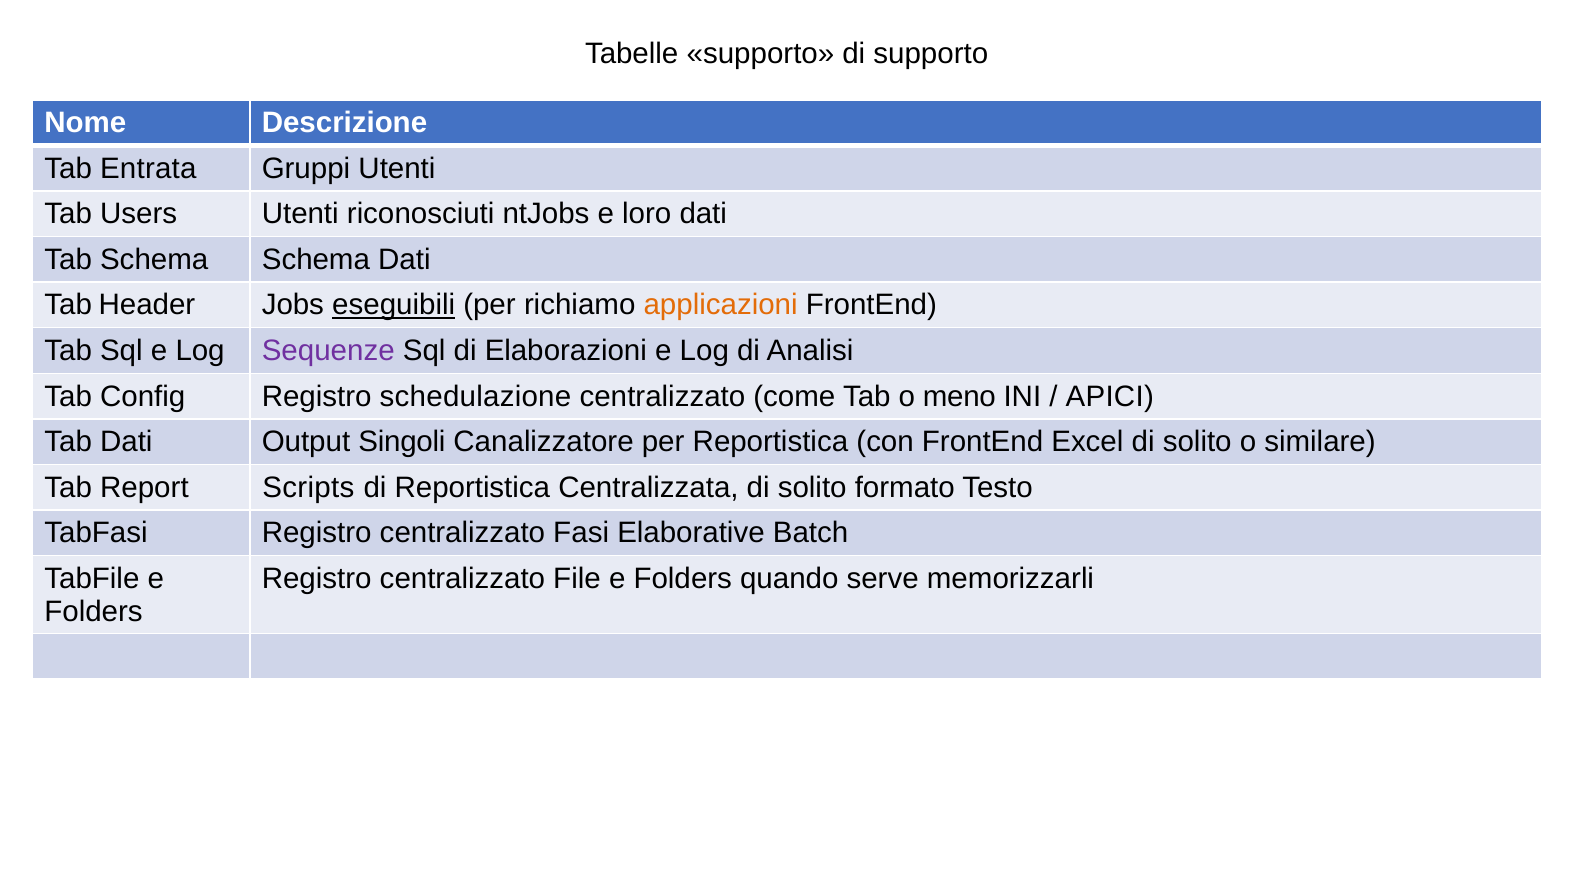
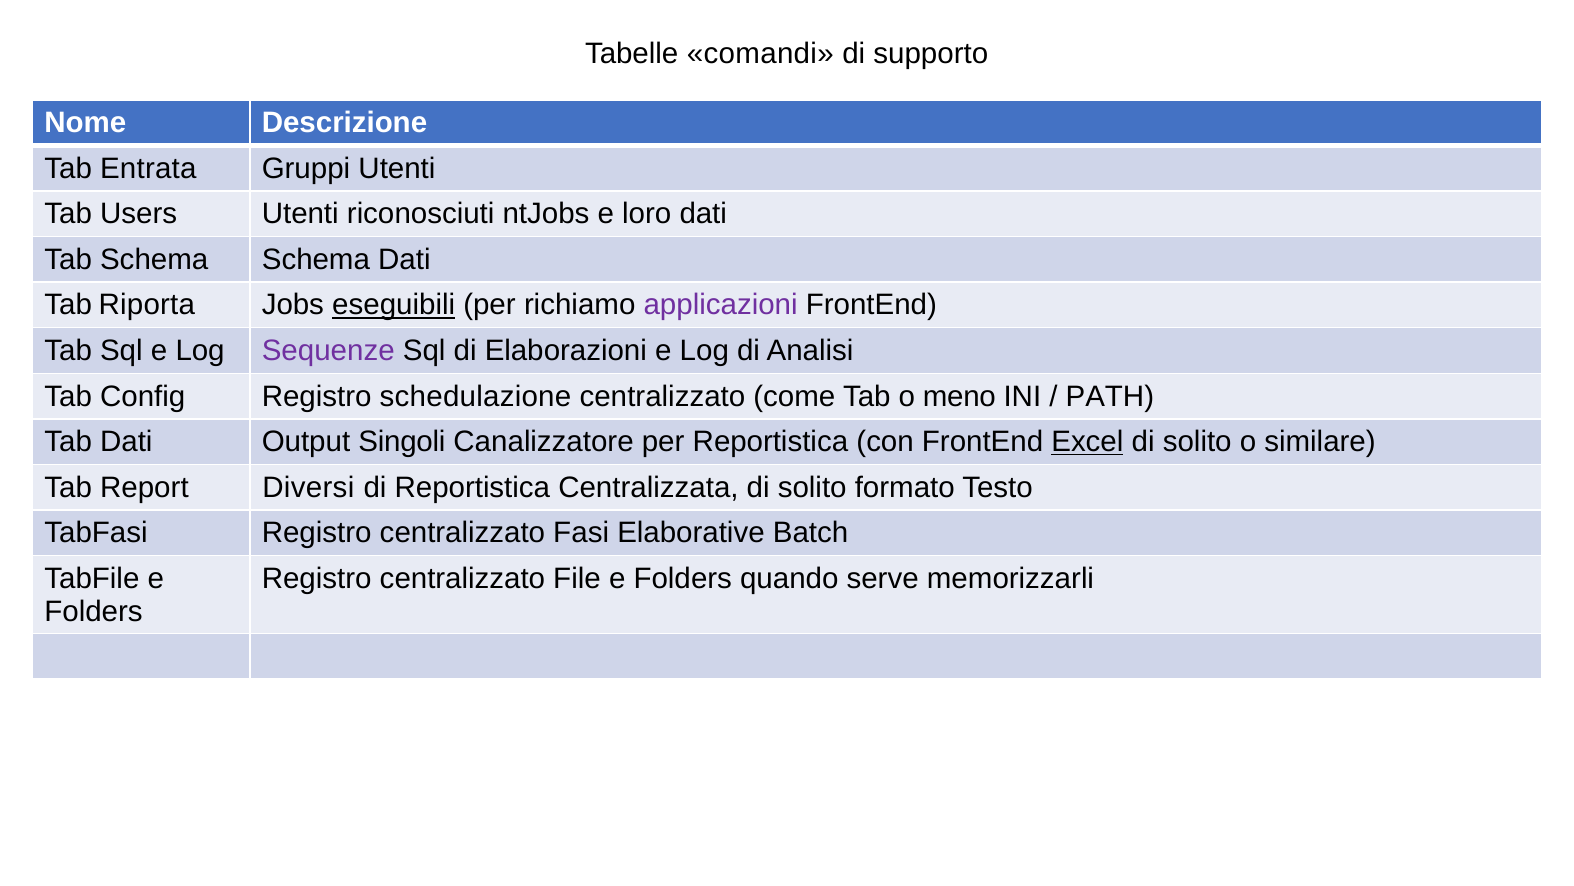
Tabelle supporto: supporto -> comandi
Header: Header -> Riporta
applicazioni colour: orange -> purple
APICI: APICI -> PATH
Excel underline: none -> present
Scripts: Scripts -> Diversi
